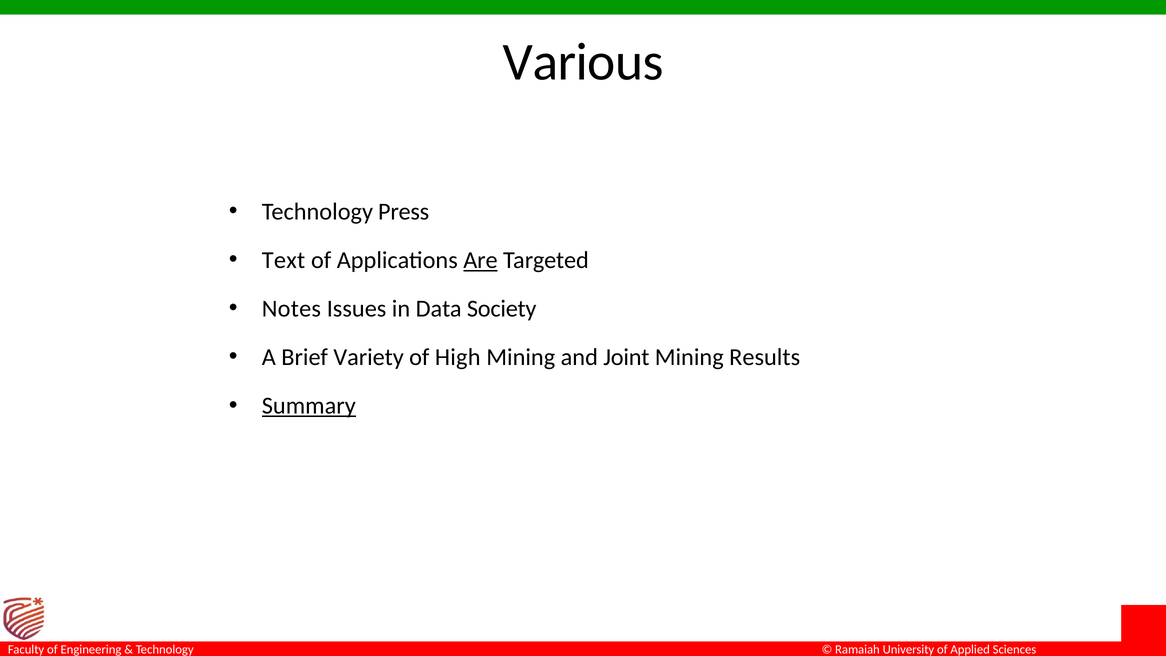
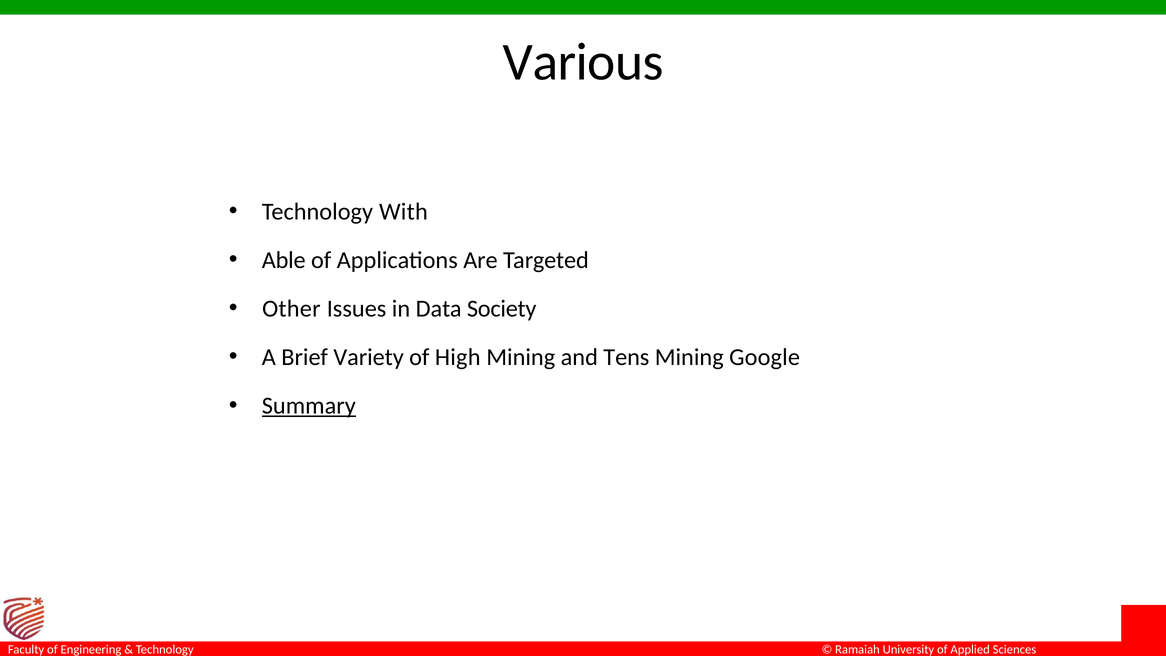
Press: Press -> With
Text: Text -> Able
Are underline: present -> none
Notes: Notes -> Other
Joint: Joint -> Tens
Results: Results -> Google
